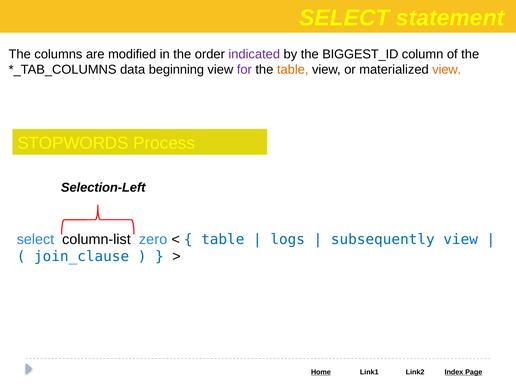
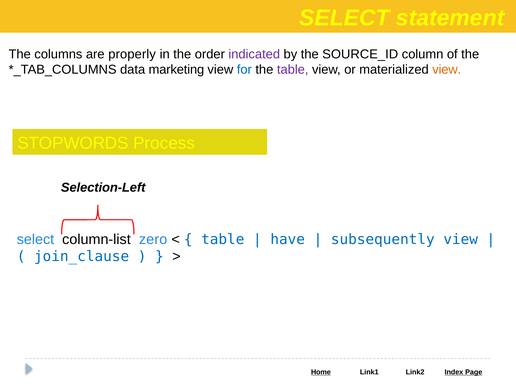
modified: modified -> properly
BIGGEST_ID: BIGGEST_ID -> SOURCE_ID
beginning: beginning -> marketing
for colour: purple -> blue
table at (293, 70) colour: orange -> purple
logs: logs -> have
